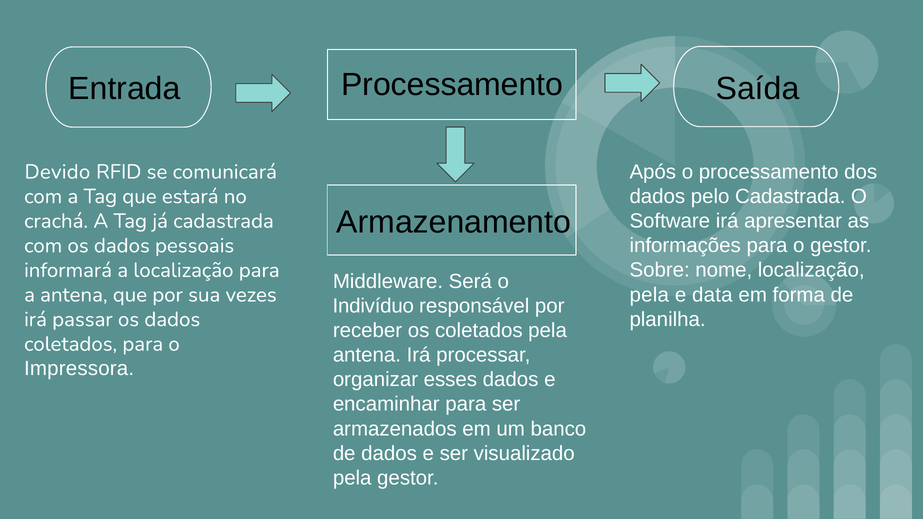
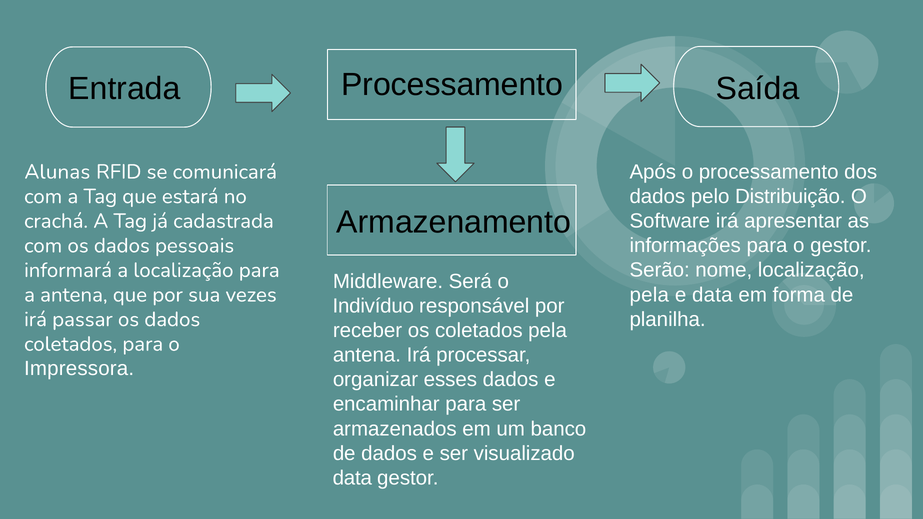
Devido: Devido -> Alunas
pelo Cadastrada: Cadastrada -> Distribuição
Sobre: Sobre -> Serão
pela at (352, 478): pela -> data
